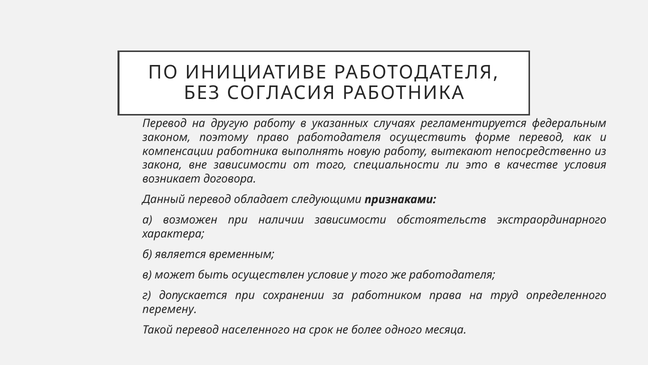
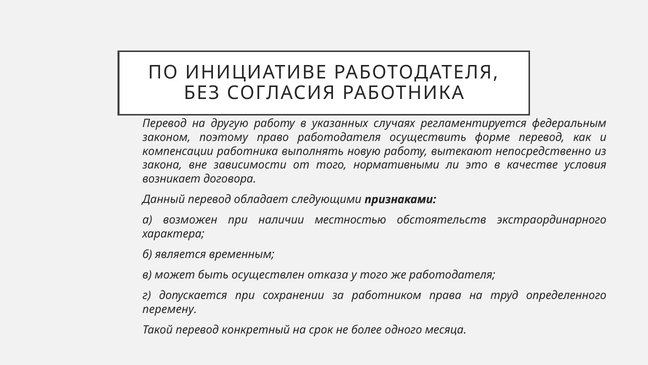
специальности: специальности -> нормативными
наличии зависимости: зависимости -> местностью
условие: условие -> отказа
населенного: населенного -> конкретный
